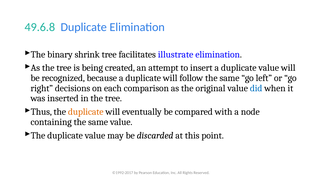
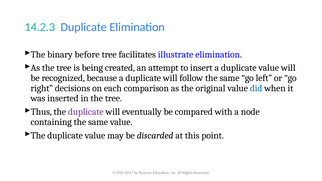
49.6.8: 49.6.8 -> 14.2.3
shrink: shrink -> before
duplicate at (86, 112) colour: orange -> purple
